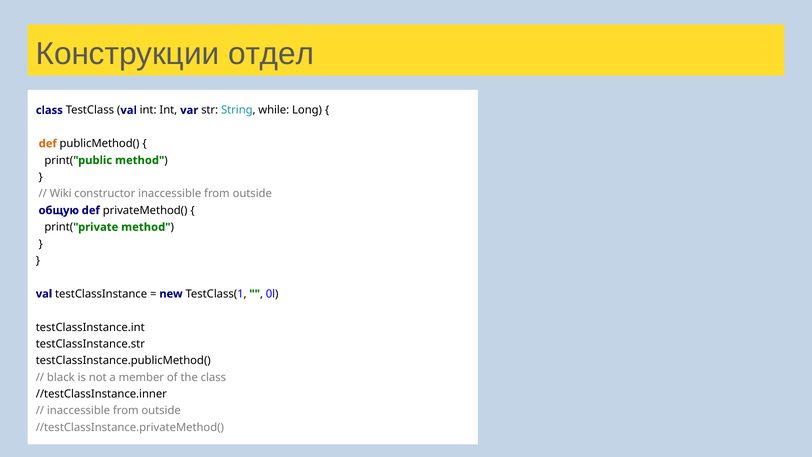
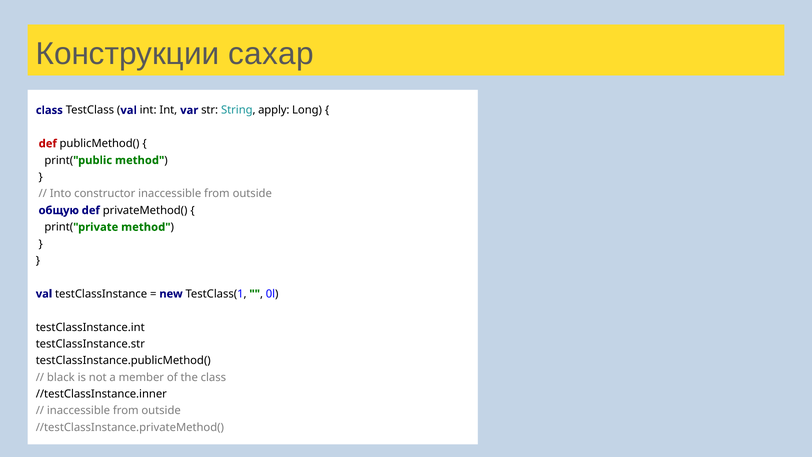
отдел: отдел -> сахар
while: while -> apply
def at (48, 144) colour: orange -> red
Wiki: Wiki -> Into
